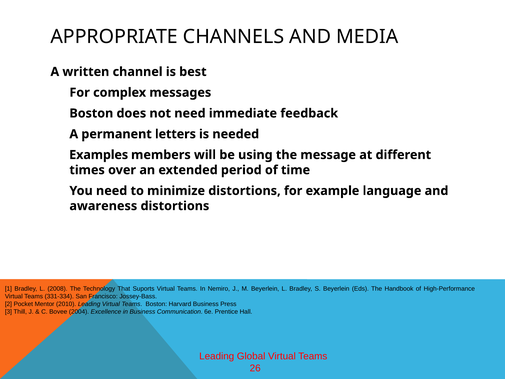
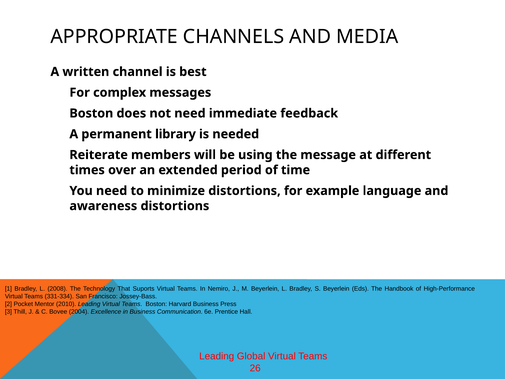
letters: letters -> library
Examples: Examples -> Reiterate
